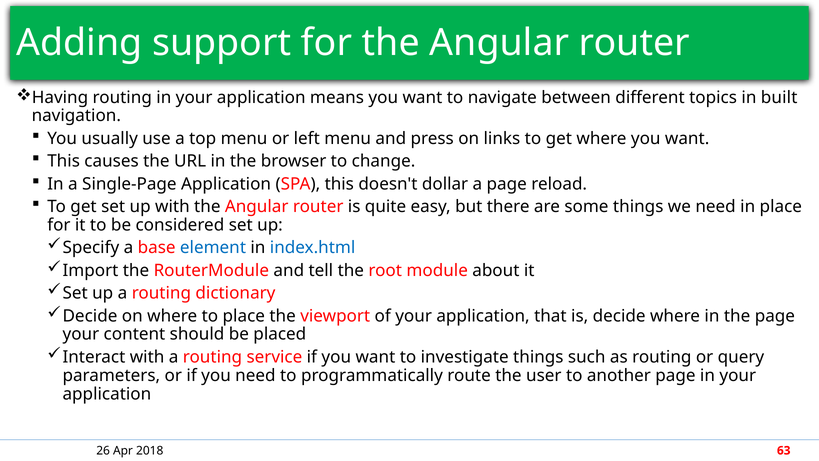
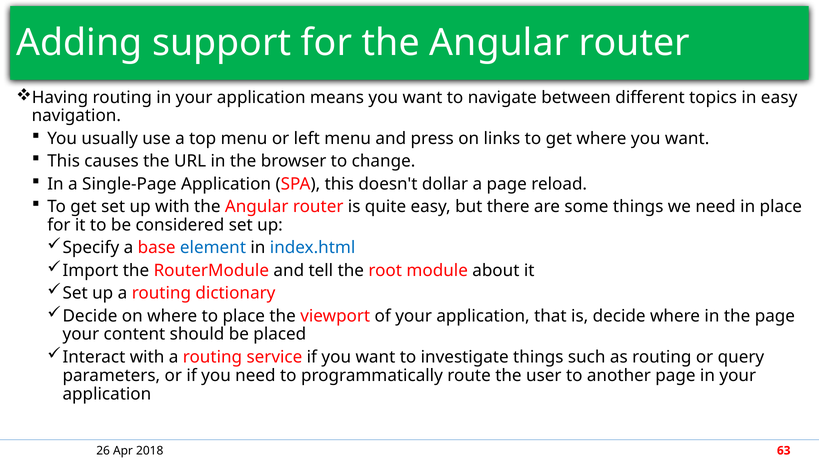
in built: built -> easy
